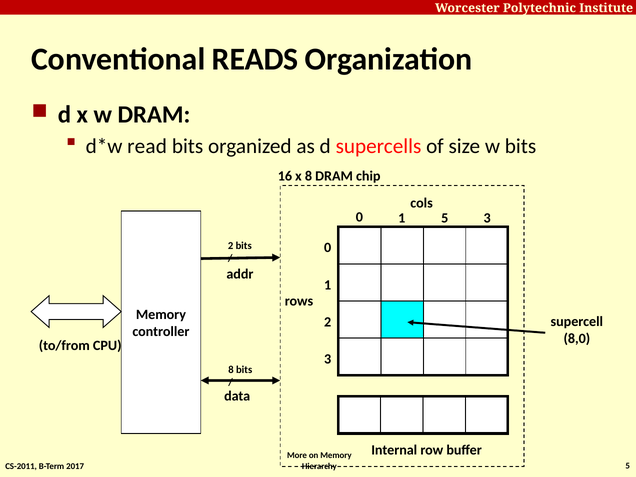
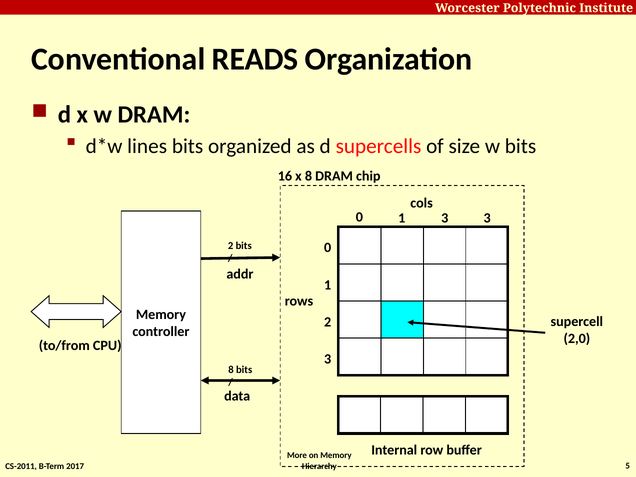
read: read -> lines
1 5: 5 -> 3
8,0: 8,0 -> 2,0
